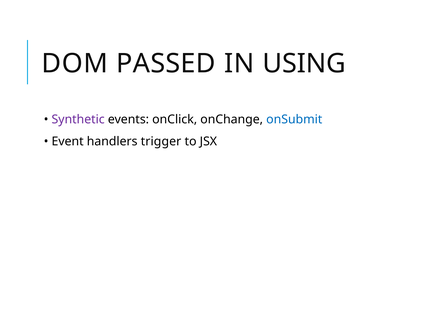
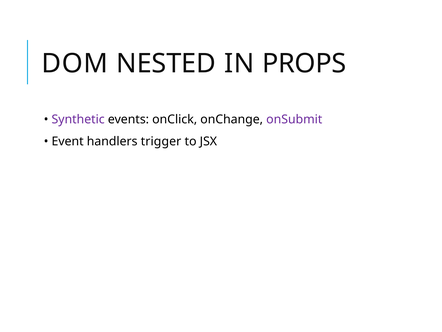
PASSED: PASSED -> NESTED
USING: USING -> PROPS
onSubmit colour: blue -> purple
